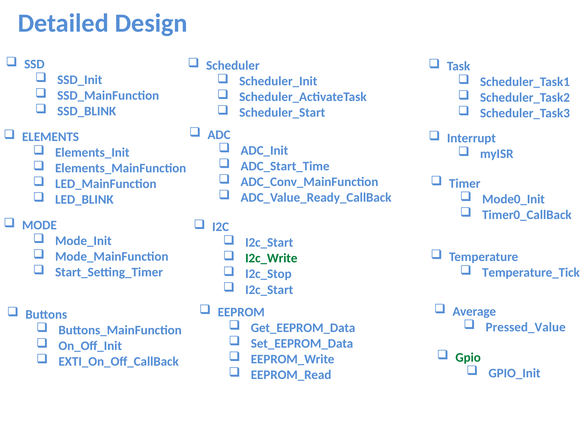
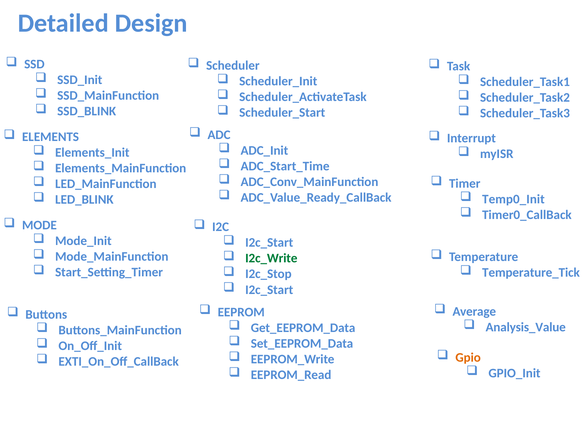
Mode0_Init: Mode0_Init -> Temp0_Init
Pressed_Value: Pressed_Value -> Analysis_Value
Gpio colour: green -> orange
